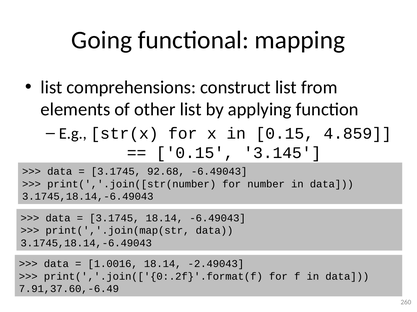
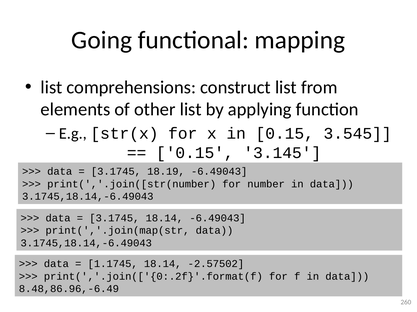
4.859: 4.859 -> 3.545
92.68: 92.68 -> 18.19
1.0016: 1.0016 -> 1.1745
-2.49043: -2.49043 -> -2.57502
7.91,37.60,-6.49: 7.91,37.60,-6.49 -> 8.48,86.96,-6.49
